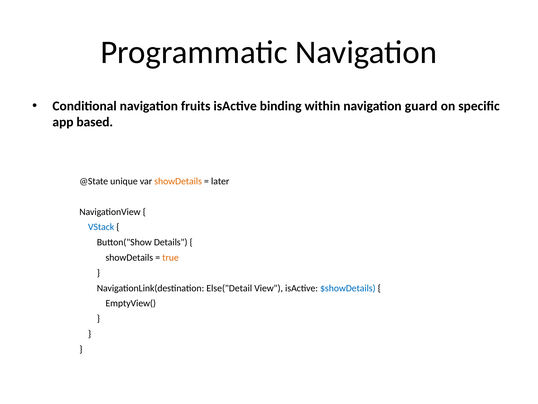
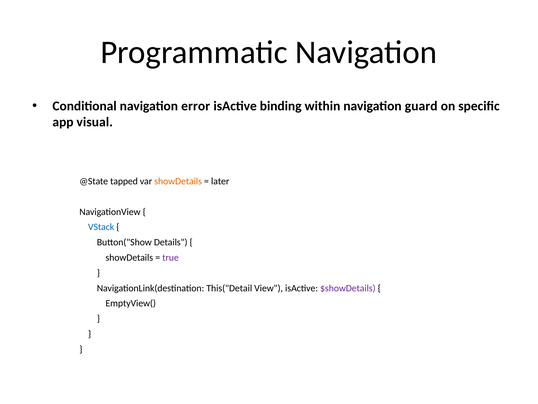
fruits: fruits -> error
based: based -> visual
unique: unique -> tapped
true colour: orange -> purple
Else("Detail: Else("Detail -> This("Detail
$showDetails colour: blue -> purple
